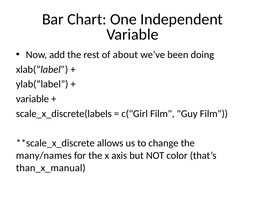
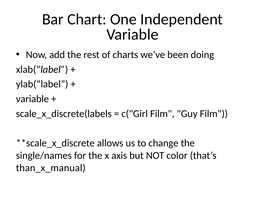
about: about -> charts
many/names: many/names -> single/names
